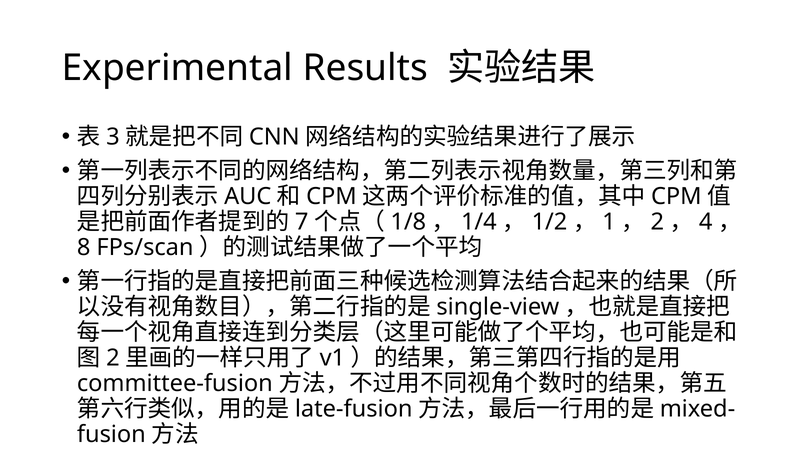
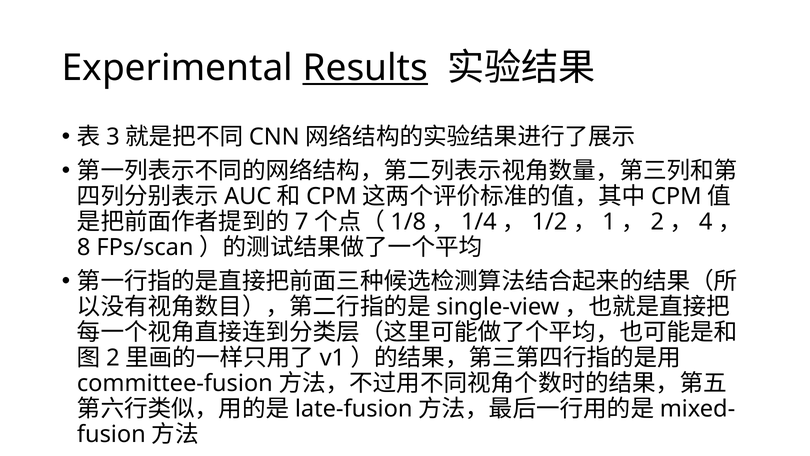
Results underline: none -> present
